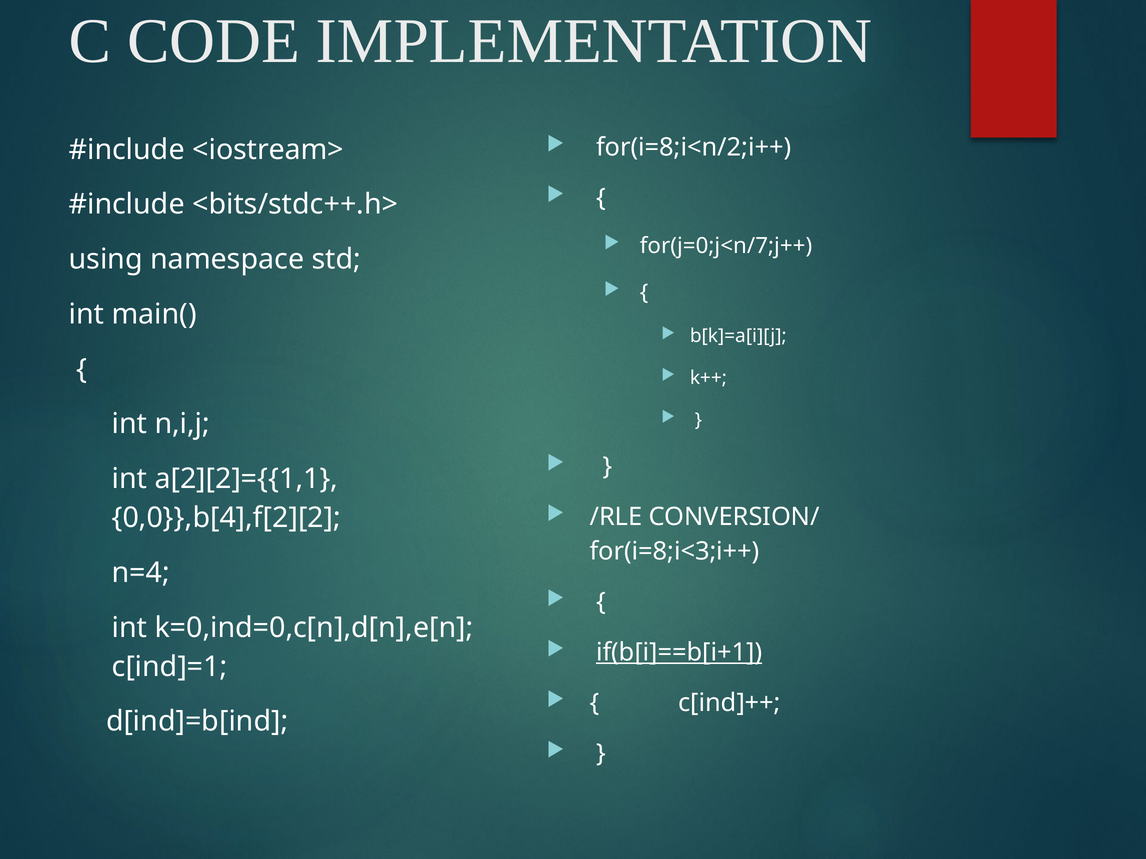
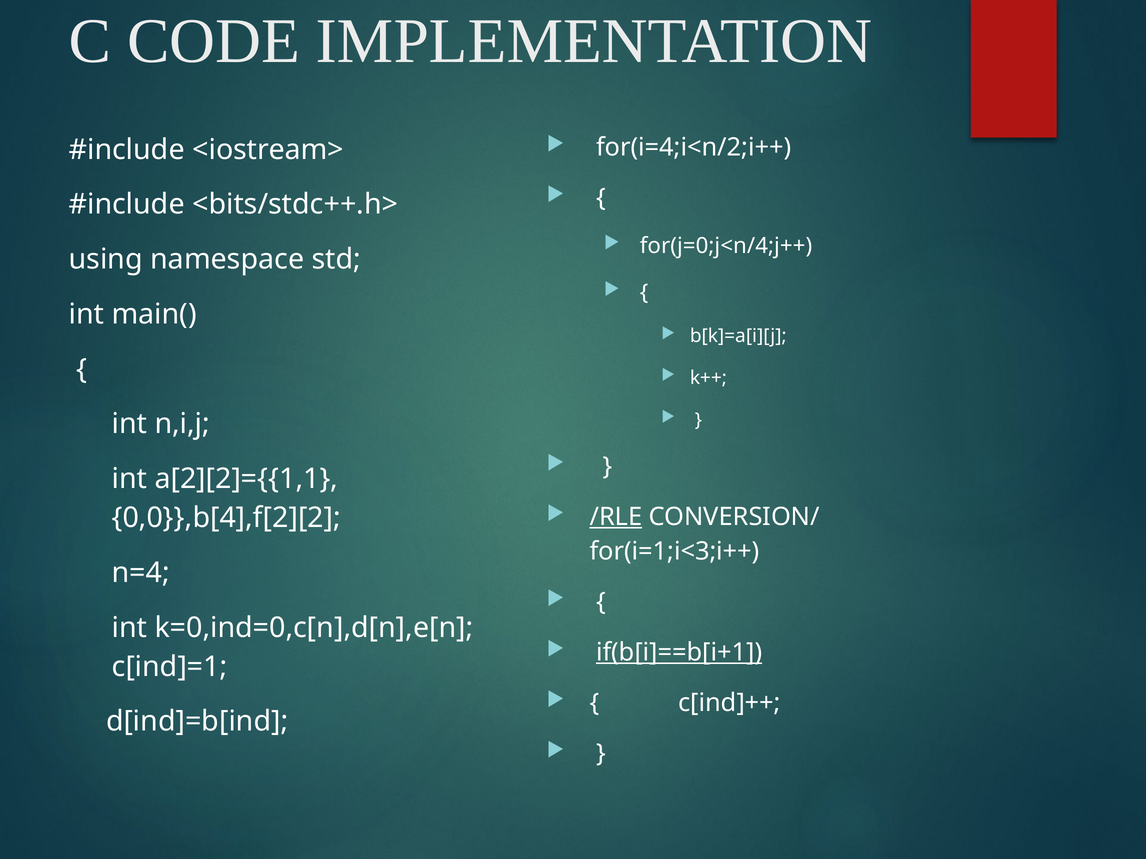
for(i=8;i<n/2;i++: for(i=8;i<n/2;i++ -> for(i=4;i<n/2;i++
for(j=0;j<n/7;j++: for(j=0;j<n/7;j++ -> for(j=0;j<n/4;j++
/RLE underline: none -> present
for(i=8;i<3;i++: for(i=8;i<3;i++ -> for(i=1;i<3;i++
